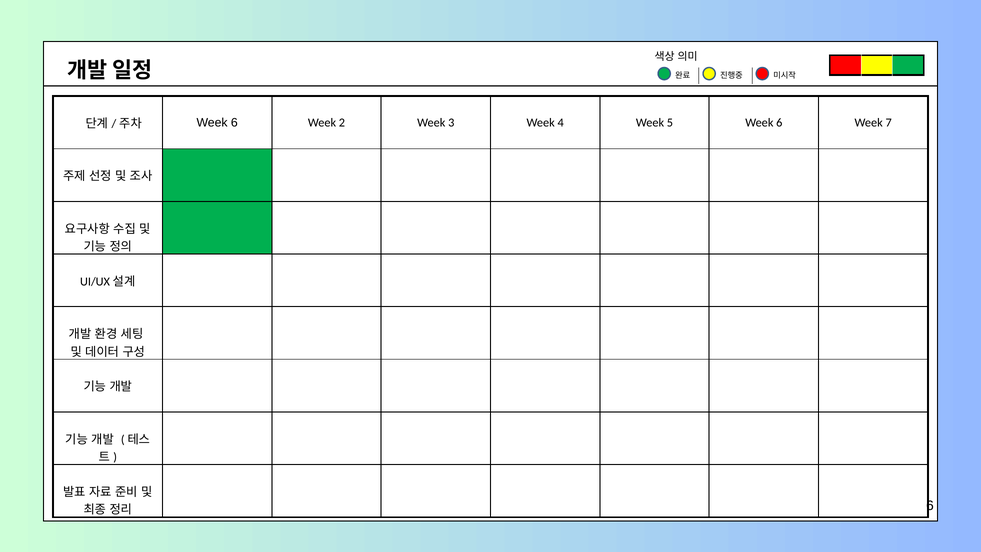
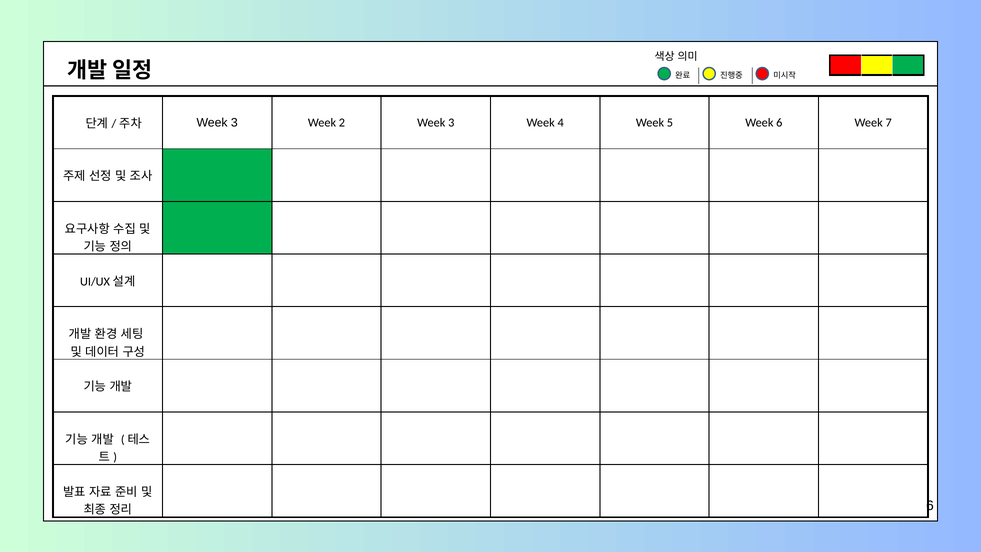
6 at (234, 123): 6 -> 3
